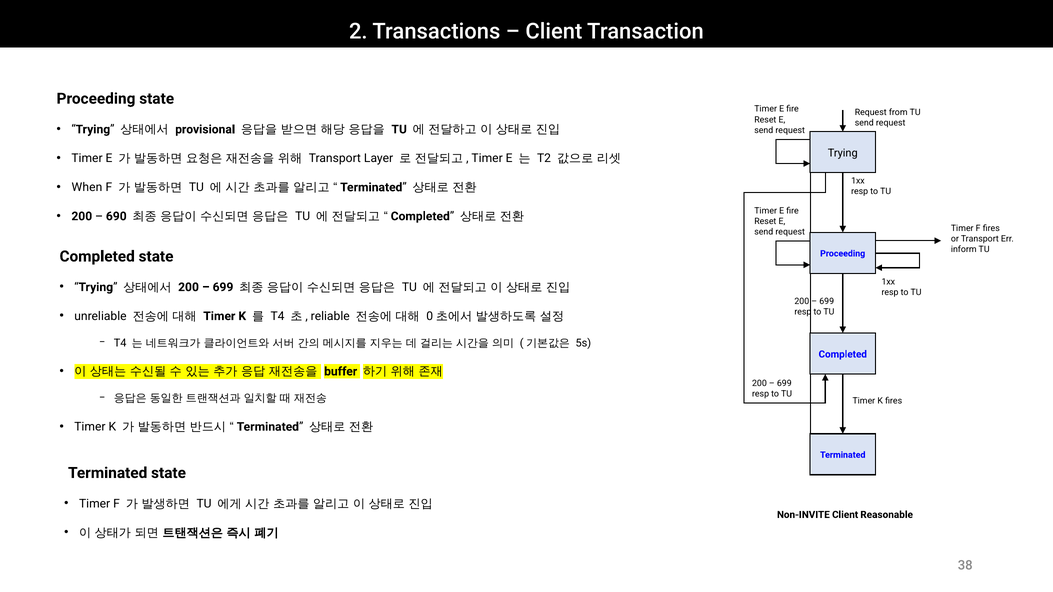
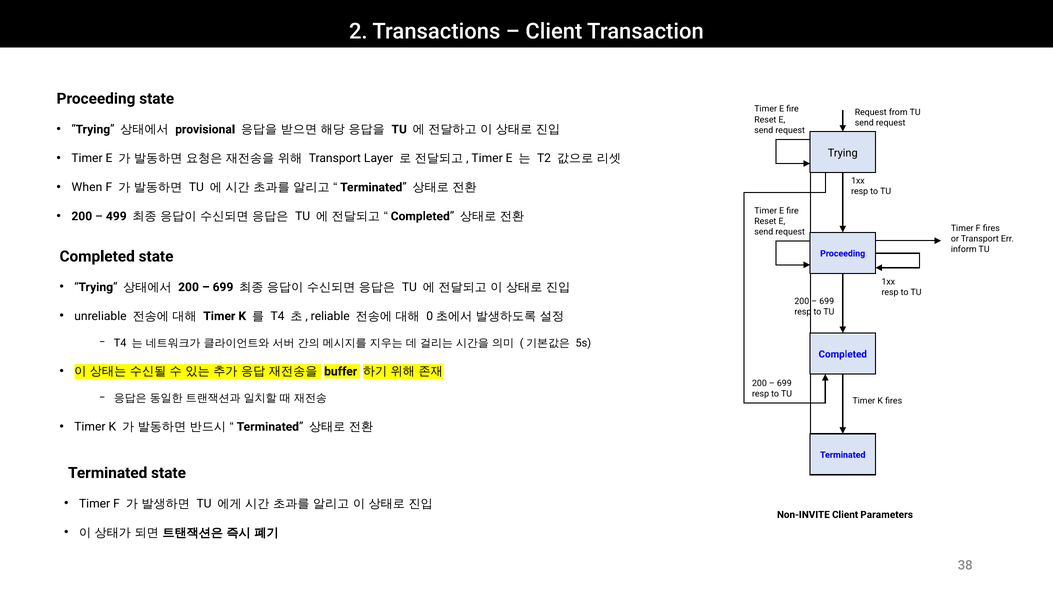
690: 690 -> 499
Reasonable: Reasonable -> Parameters
